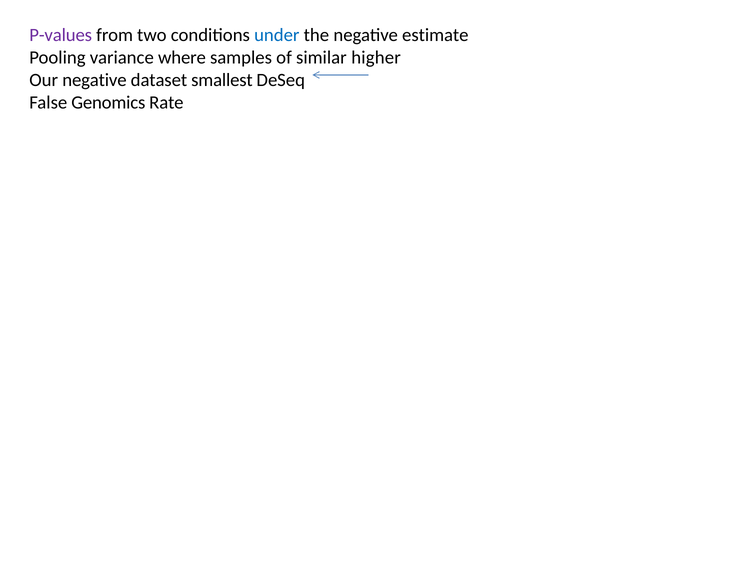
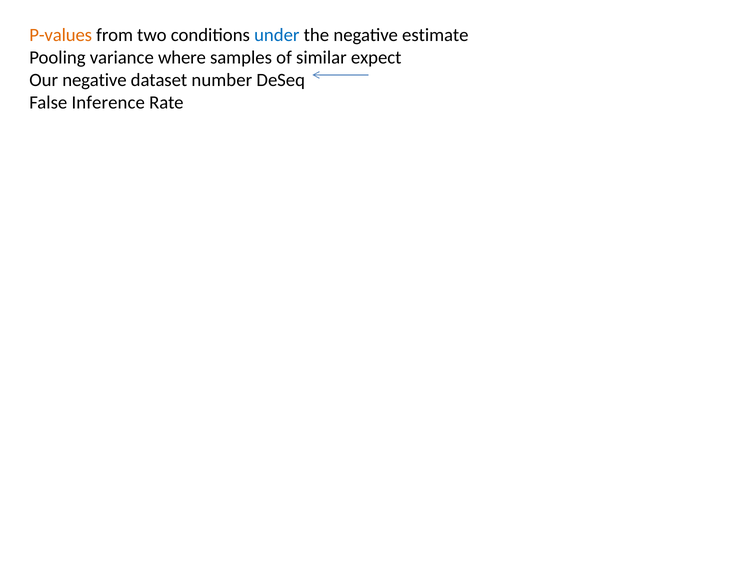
P-values colour: purple -> orange
higher: higher -> expect
smallest: smallest -> number
Genomics: Genomics -> Inference
